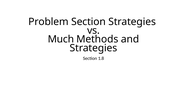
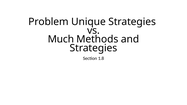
Problem Section: Section -> Unique
